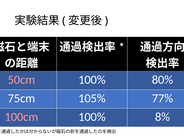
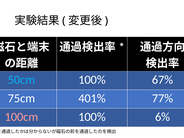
50cm colour: pink -> light blue
80%: 80% -> 67%
105%: 105% -> 401%
8%: 8% -> 6%
